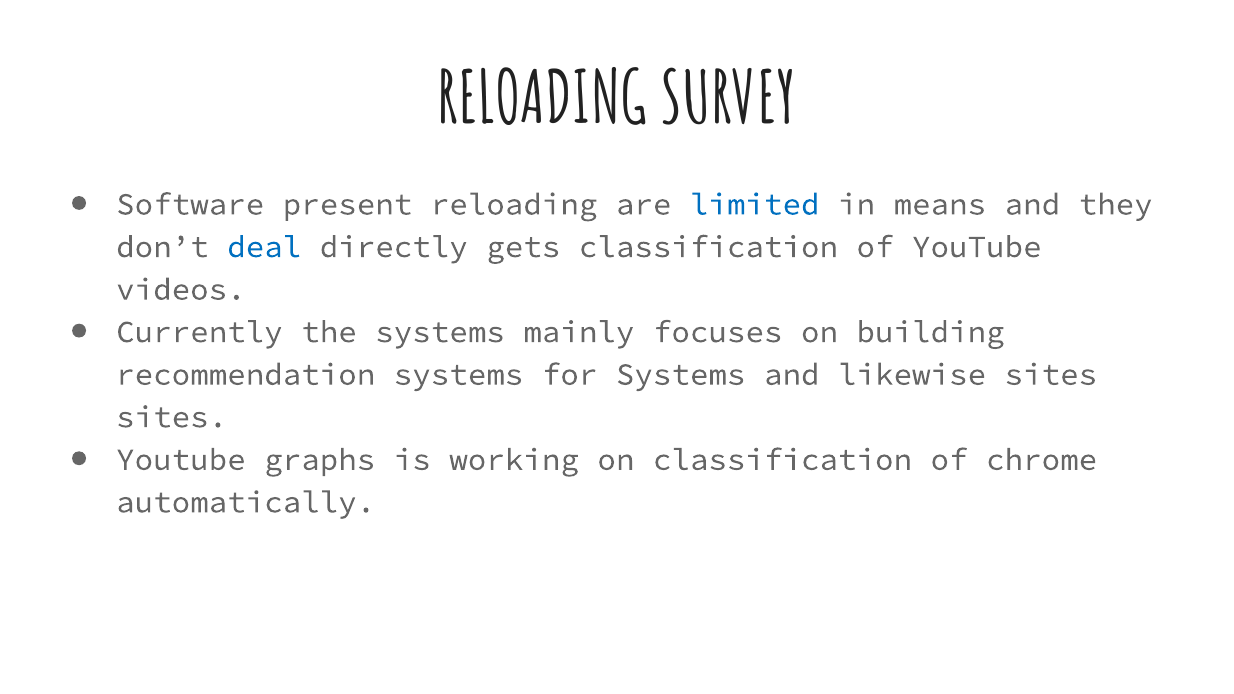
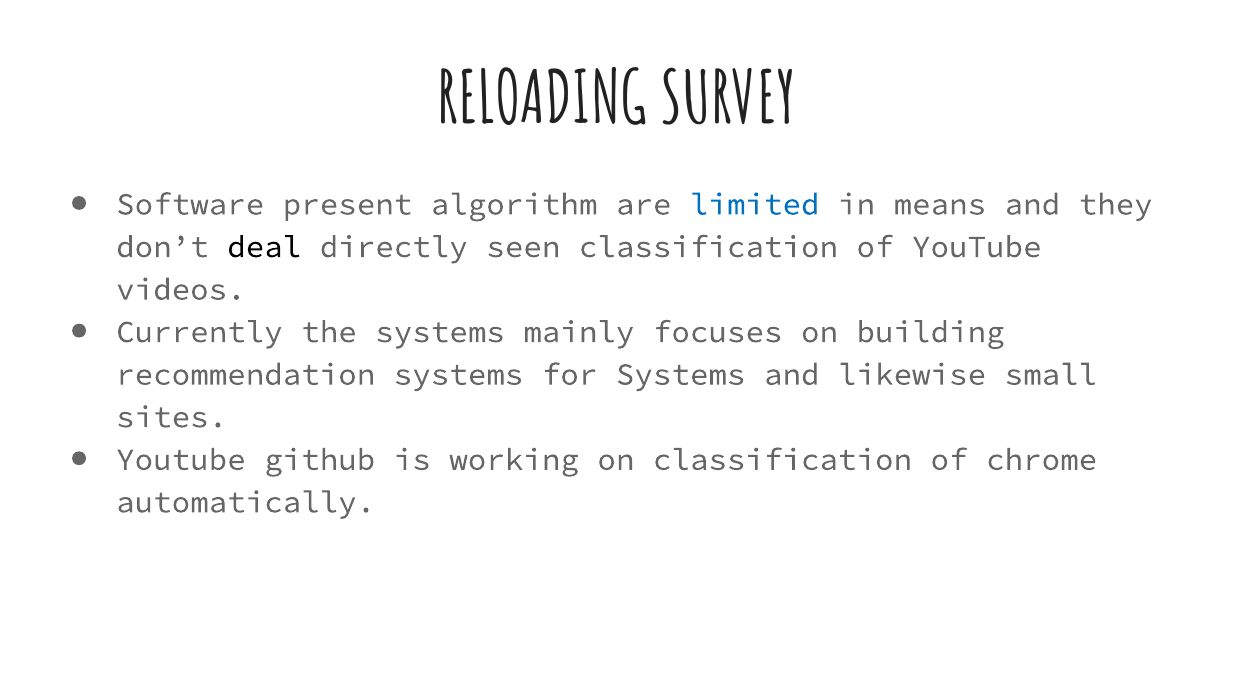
present reloading: reloading -> algorithm
deal colour: blue -> black
gets: gets -> seen
likewise sites: sites -> small
graphs: graphs -> github
